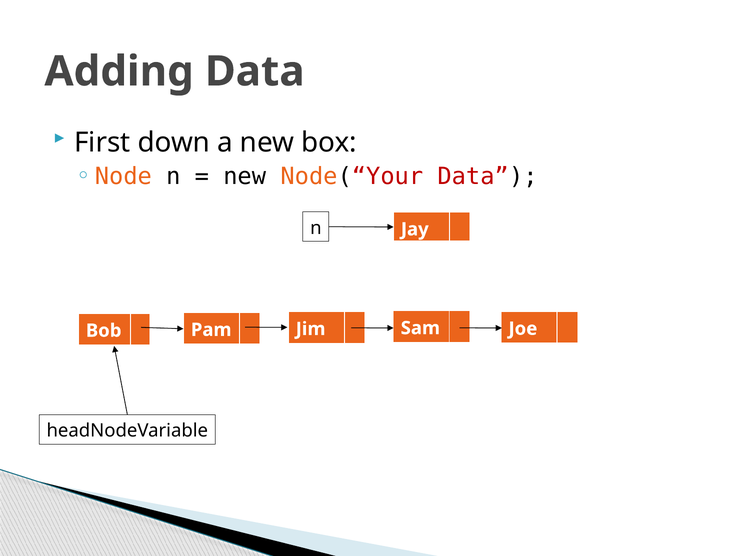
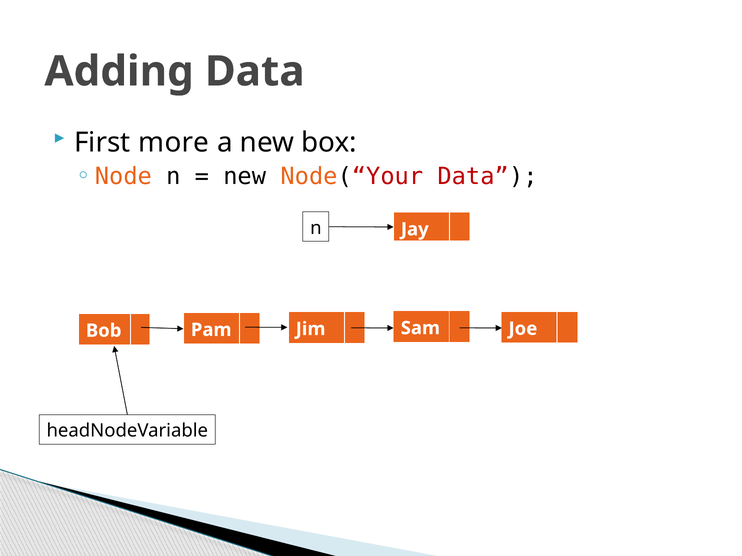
down: down -> more
